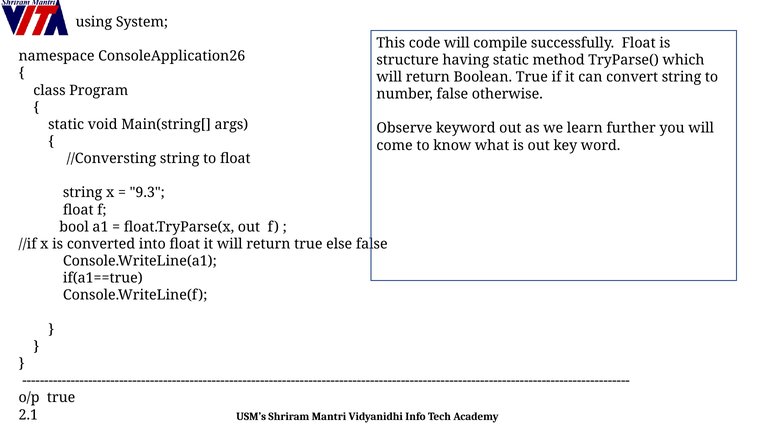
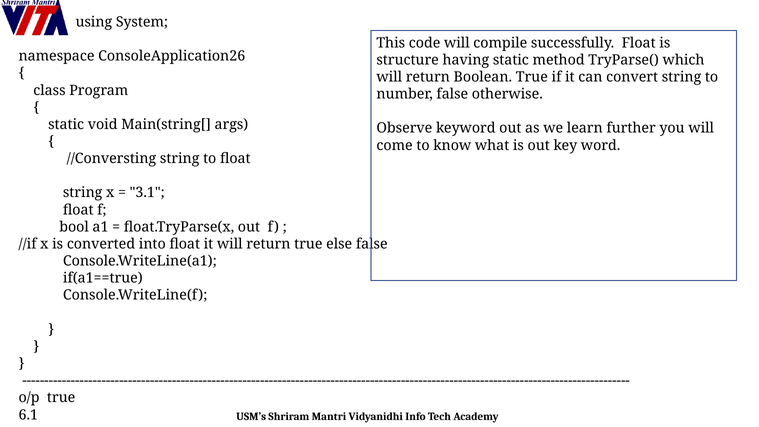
9.3: 9.3 -> 3.1
2.1: 2.1 -> 6.1
